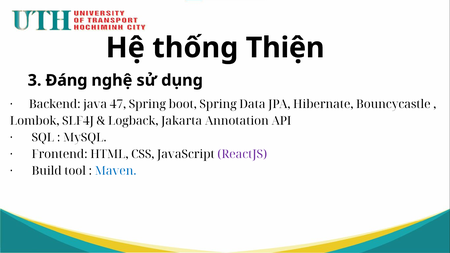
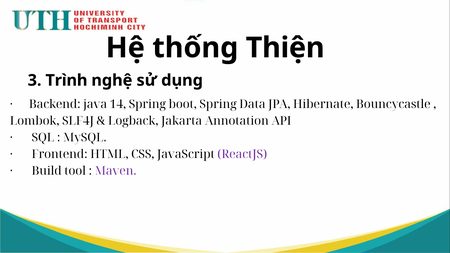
Đáng: Đáng -> Trình
47: 47 -> 14
Maven colour: blue -> purple
